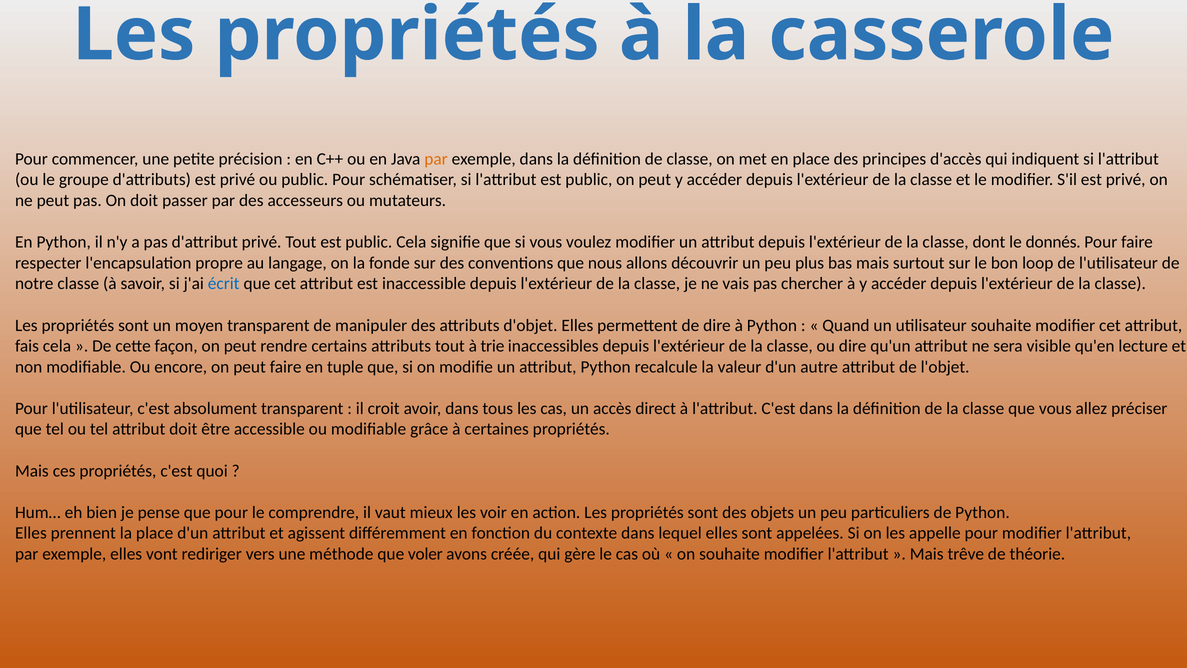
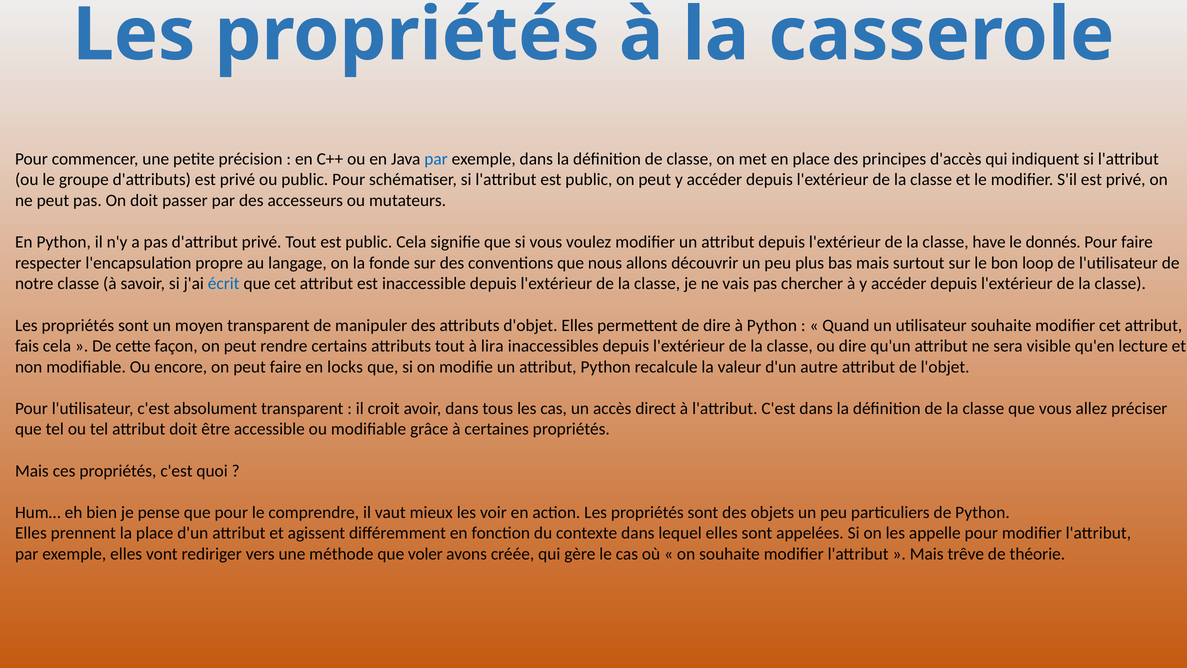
par at (436, 159) colour: orange -> blue
dont: dont -> have
trie: trie -> lira
tuple: tuple -> locks
